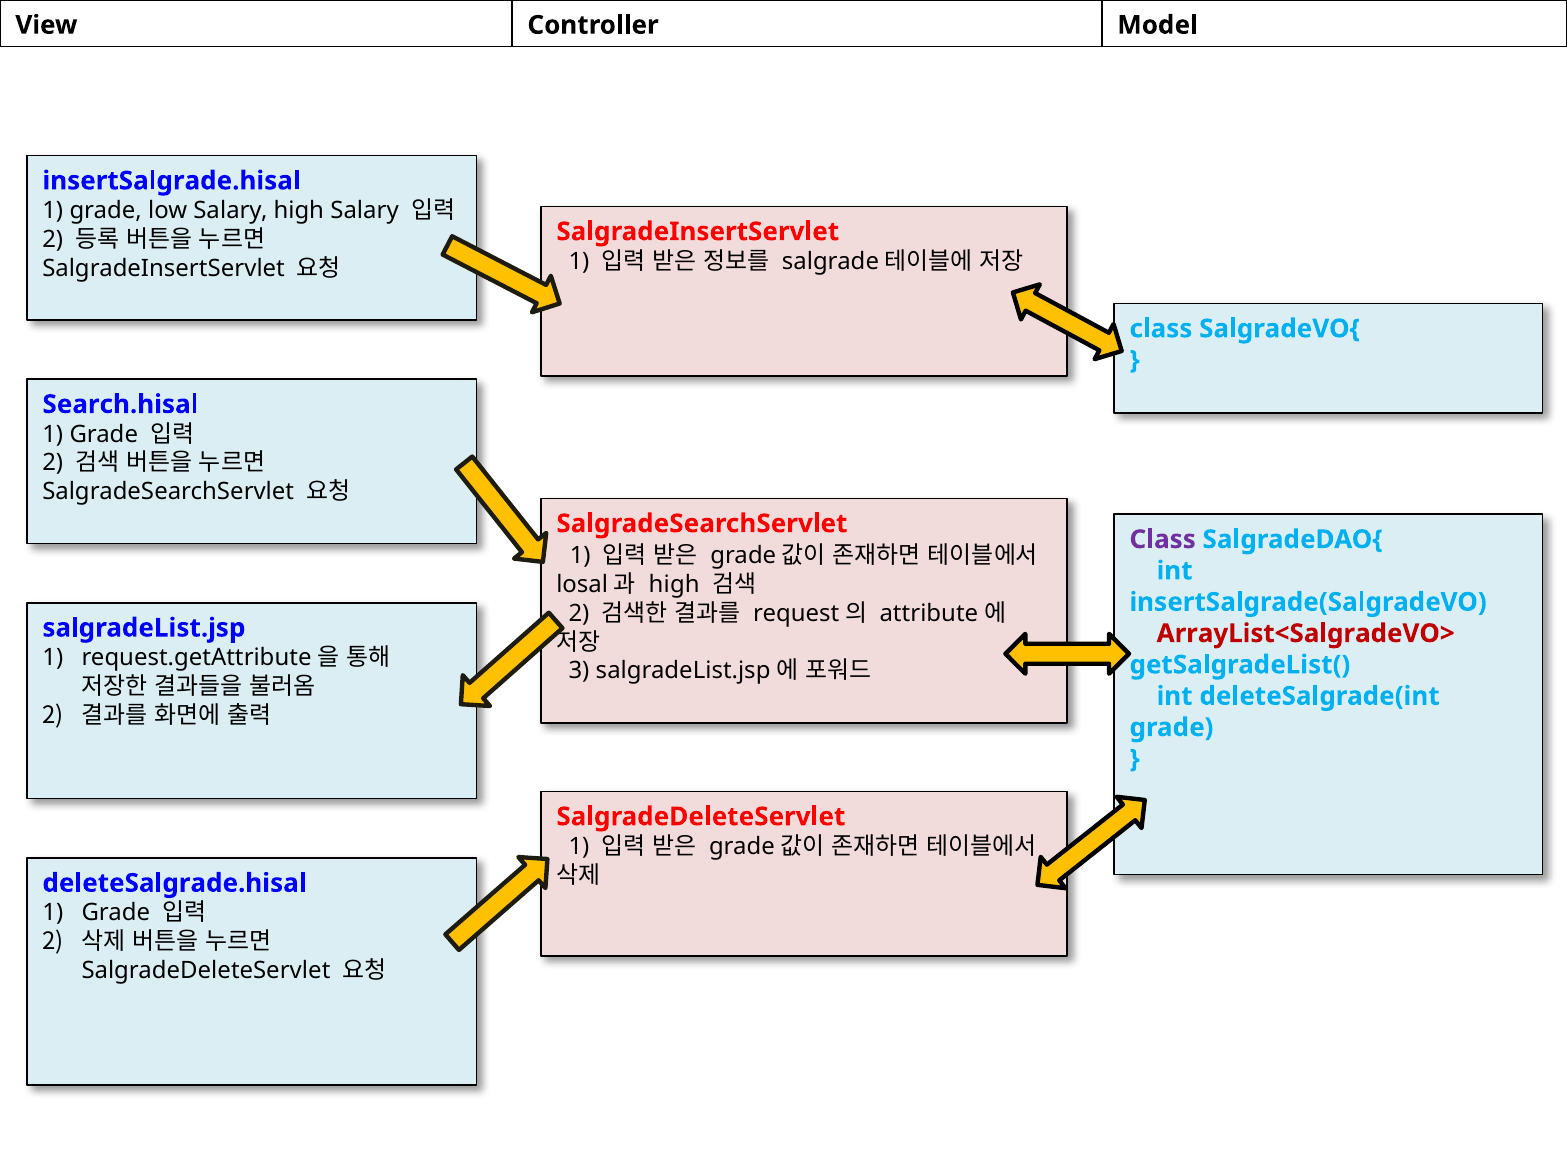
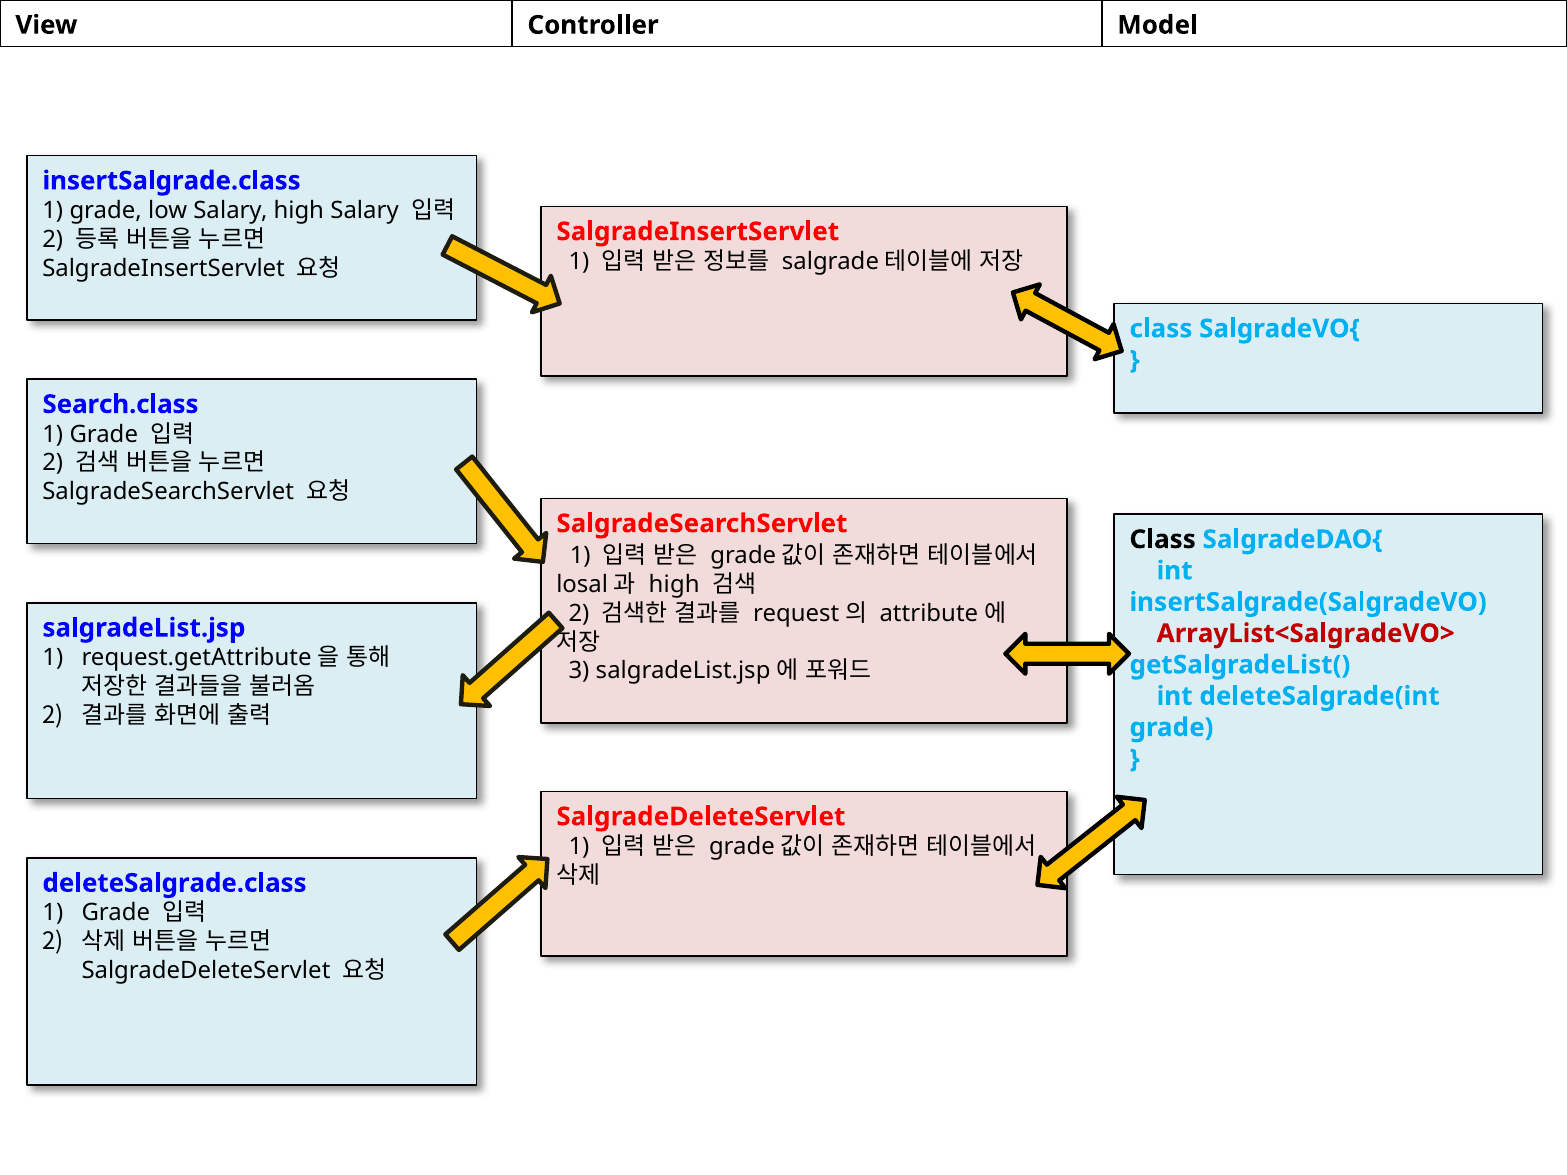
insertSalgrade.hisal: insertSalgrade.hisal -> insertSalgrade.class
Search.hisal: Search.hisal -> Search.class
Class at (1163, 540) colour: purple -> black
deleteSalgrade.hisal: deleteSalgrade.hisal -> deleteSalgrade.class
